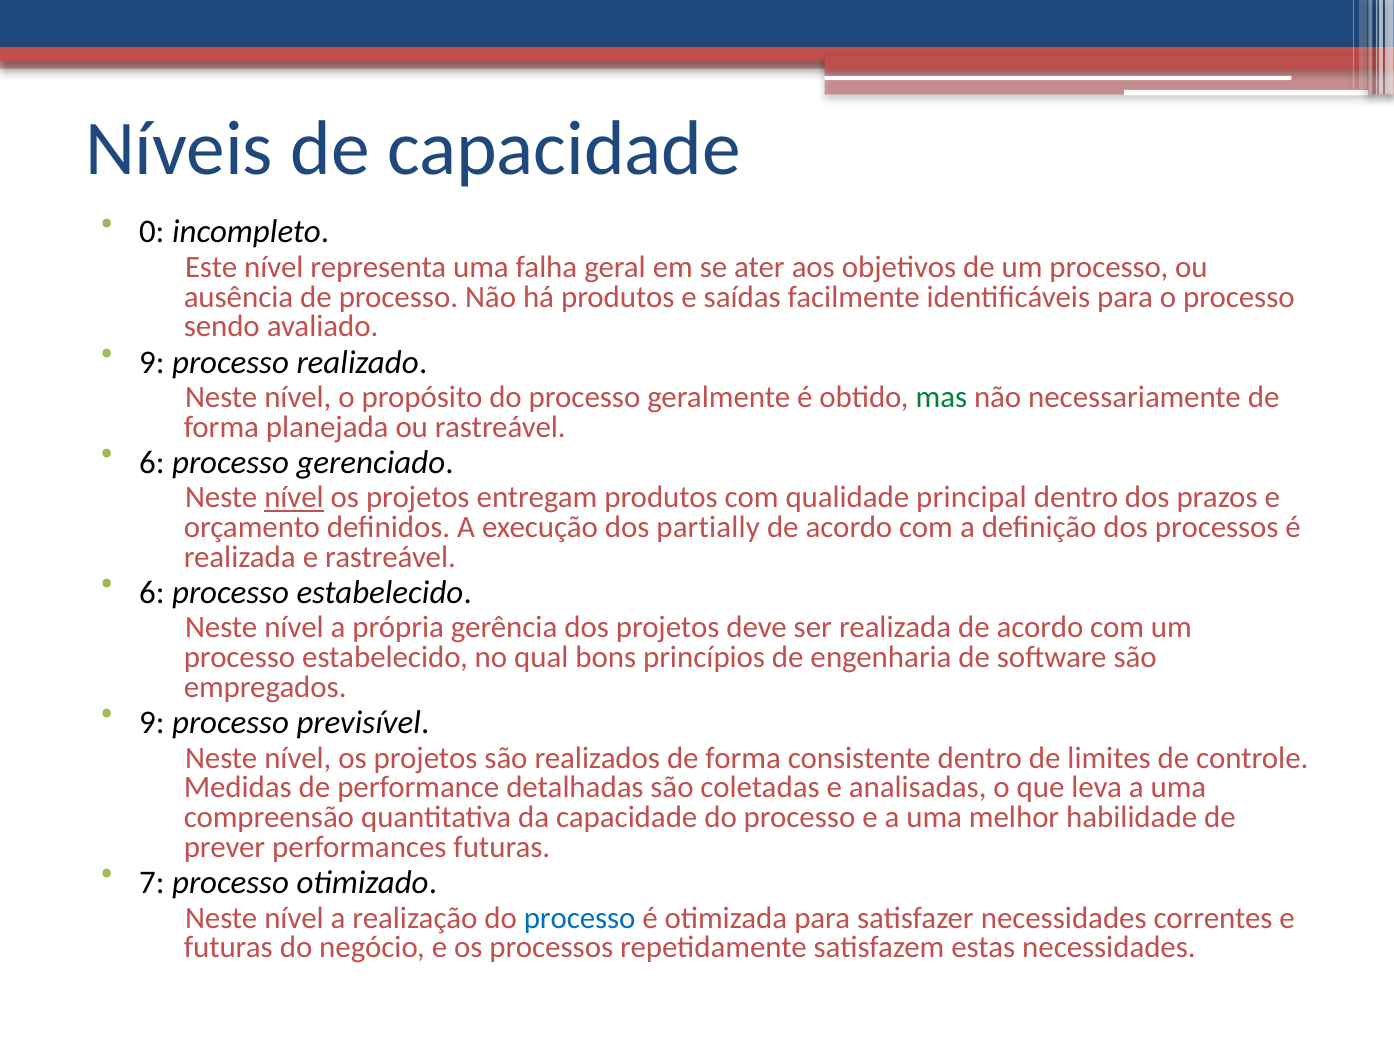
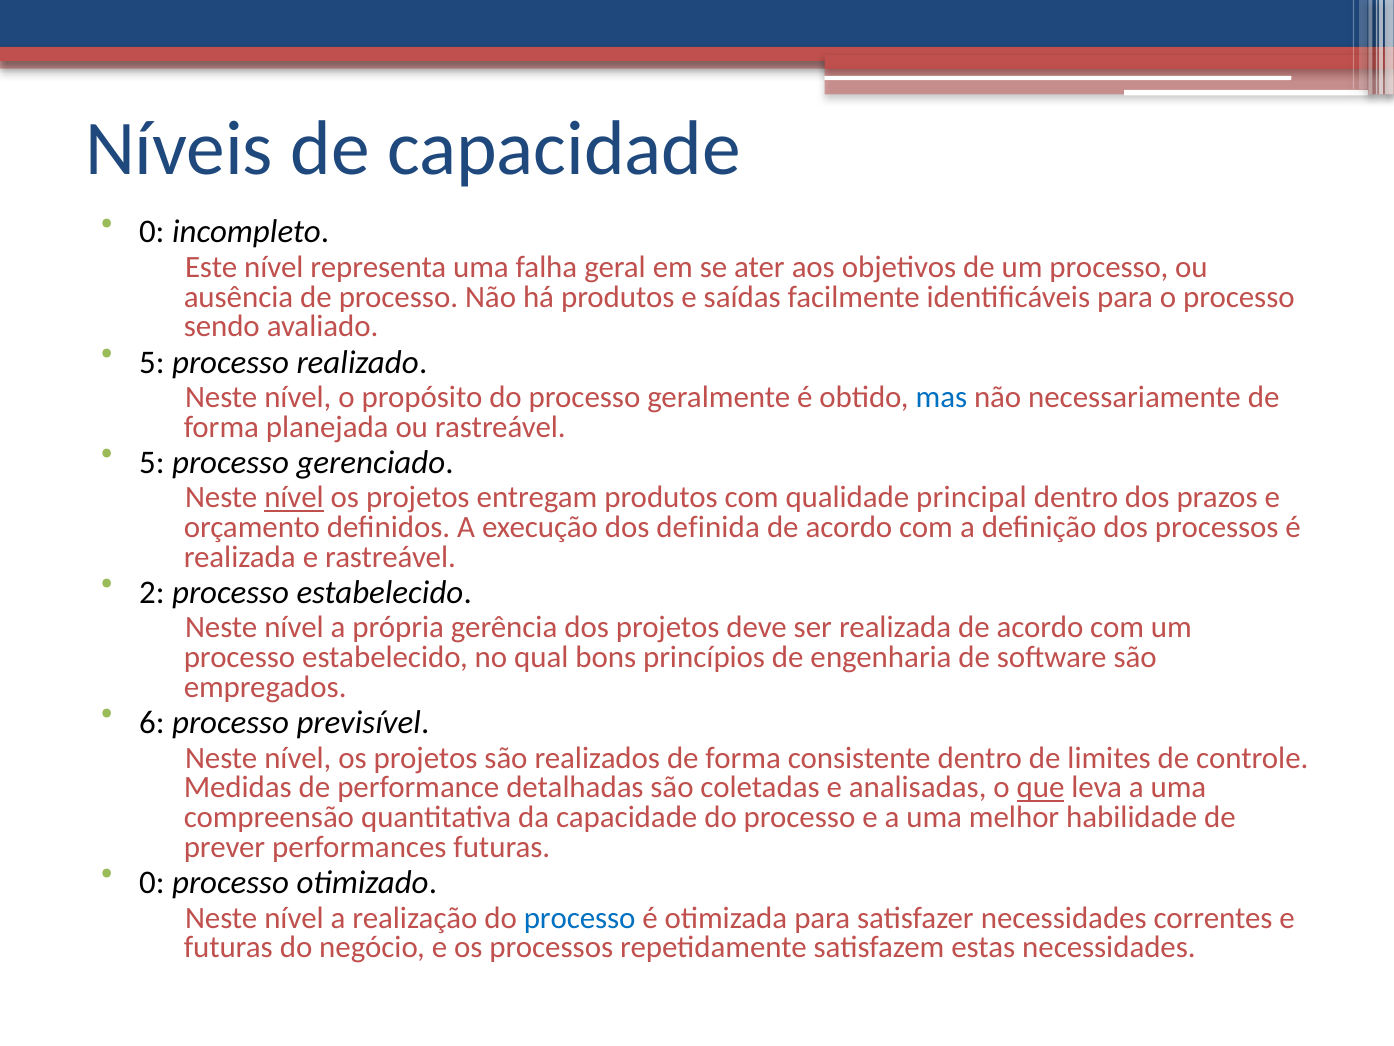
9 at (152, 362): 9 -> 5
mas colour: green -> blue
6 at (152, 462): 6 -> 5
partially: partially -> definida
6 at (152, 592): 6 -> 2
9 at (152, 723): 9 -> 6
que underline: none -> present
7 at (152, 882): 7 -> 0
